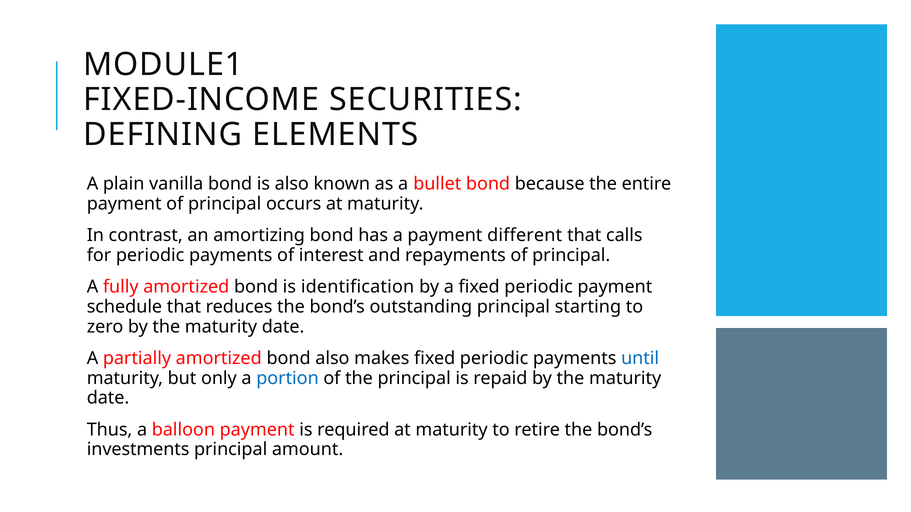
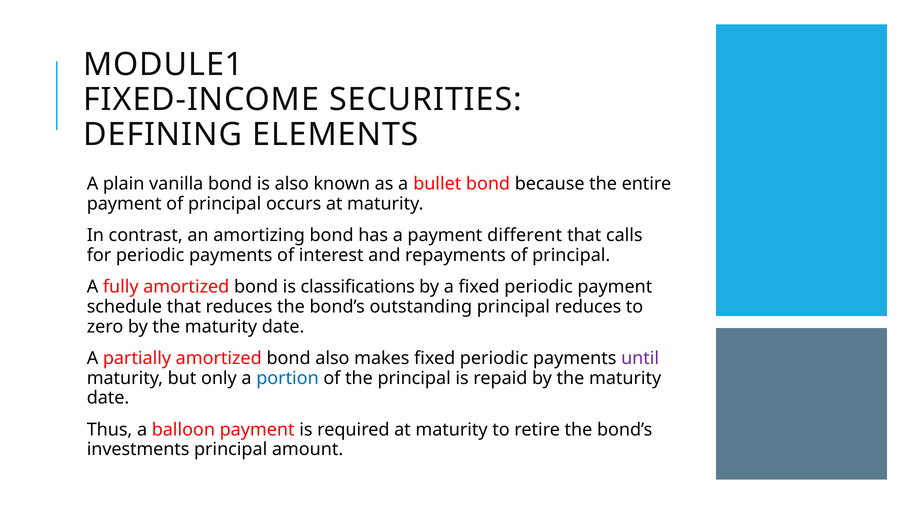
identification: identification -> classifications
principal starting: starting -> reduces
until colour: blue -> purple
